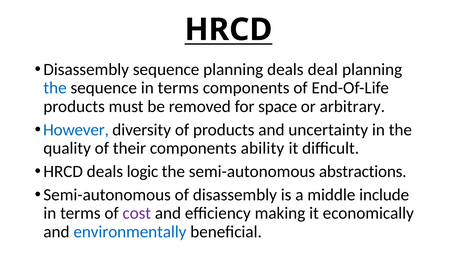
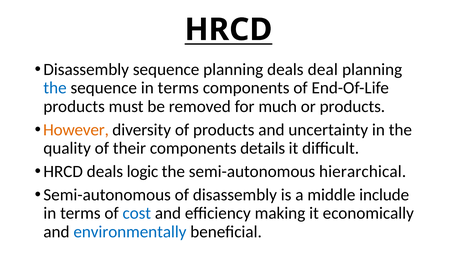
space: space -> much
or arbitrary: arbitrary -> products
However colour: blue -> orange
ability: ability -> details
abstractions: abstractions -> hierarchical
cost colour: purple -> blue
